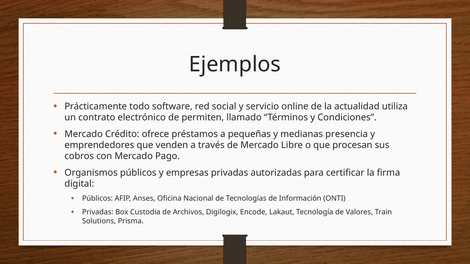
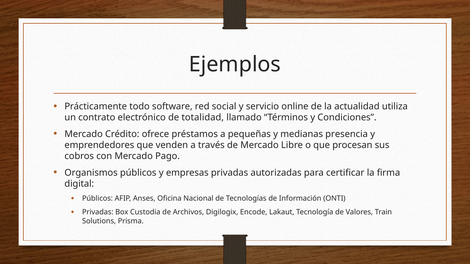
permiten: permiten -> totalidad
